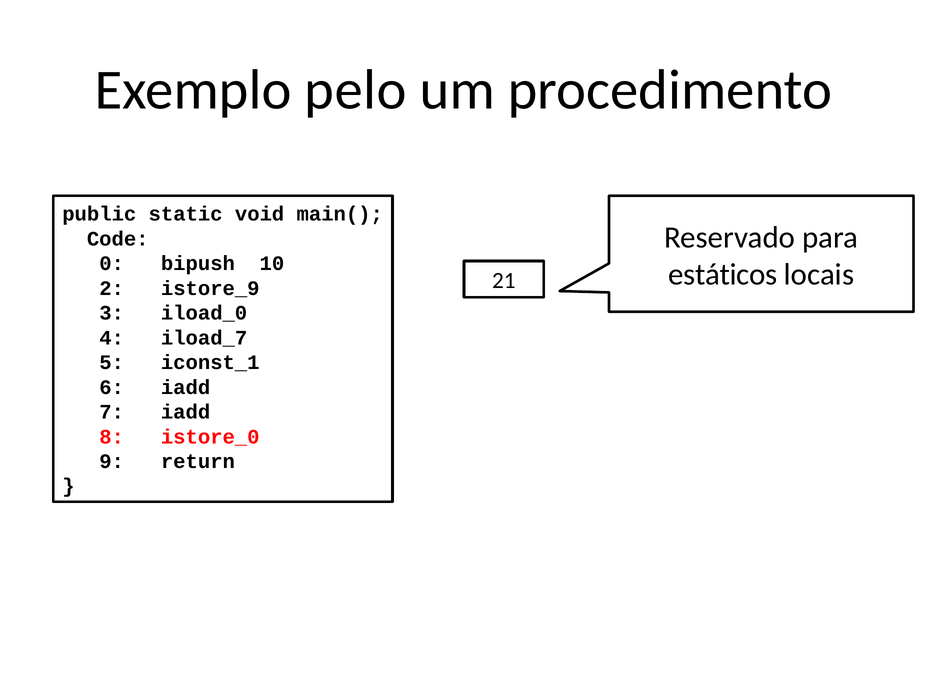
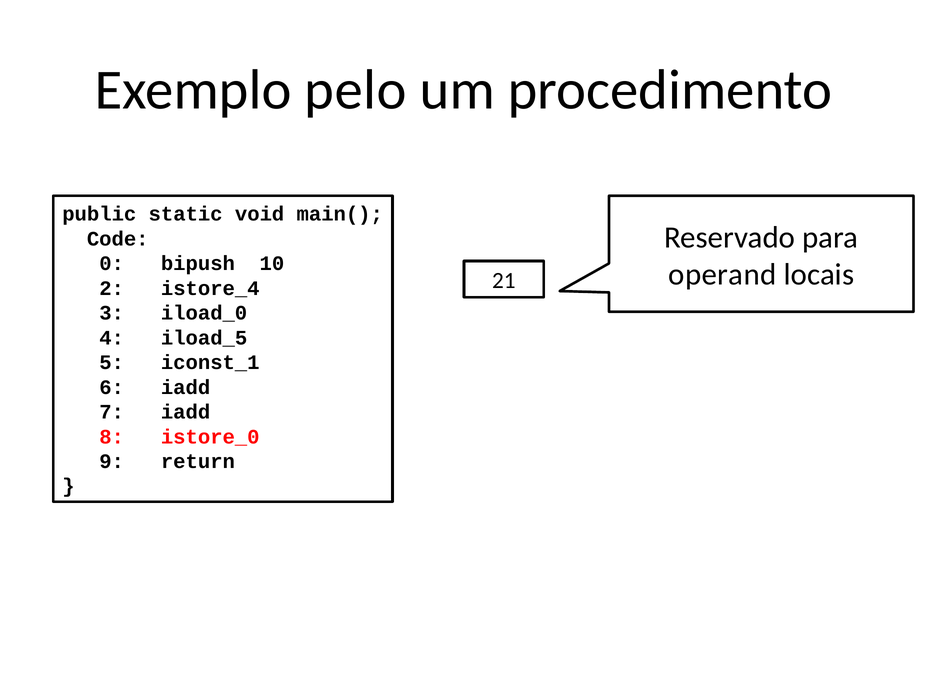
estáticos: estáticos -> operand
istore_9: istore_9 -> istore_4
iload_7: iload_7 -> iload_5
